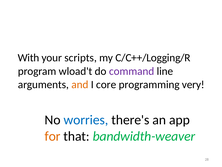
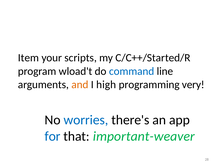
With: With -> Item
C/C++/Logging/R: C/C++/Logging/R -> C/C++/Started/R
command colour: purple -> blue
core: core -> high
for colour: orange -> blue
bandwidth-weaver: bandwidth-weaver -> important-weaver
